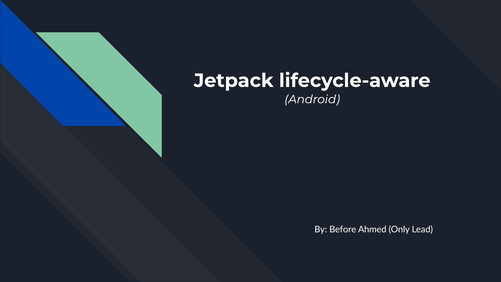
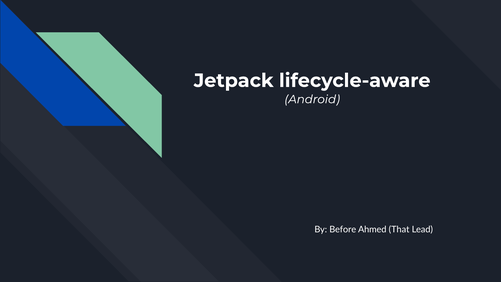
Only: Only -> That
